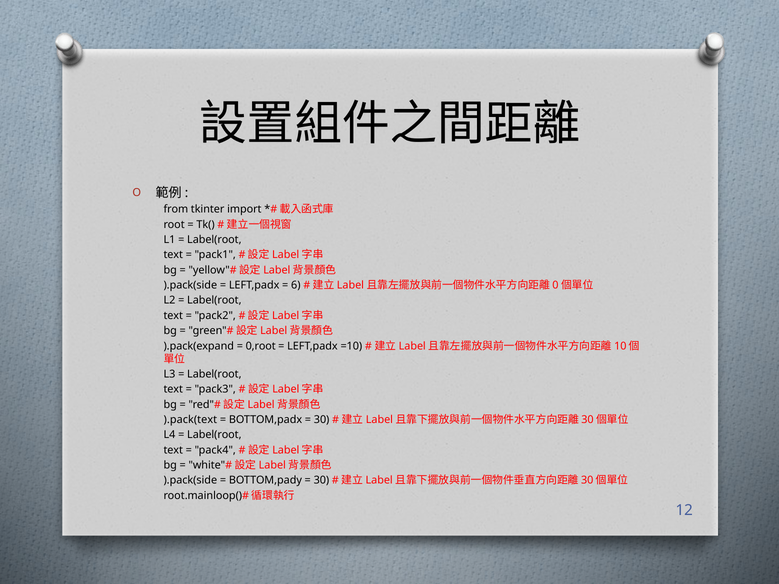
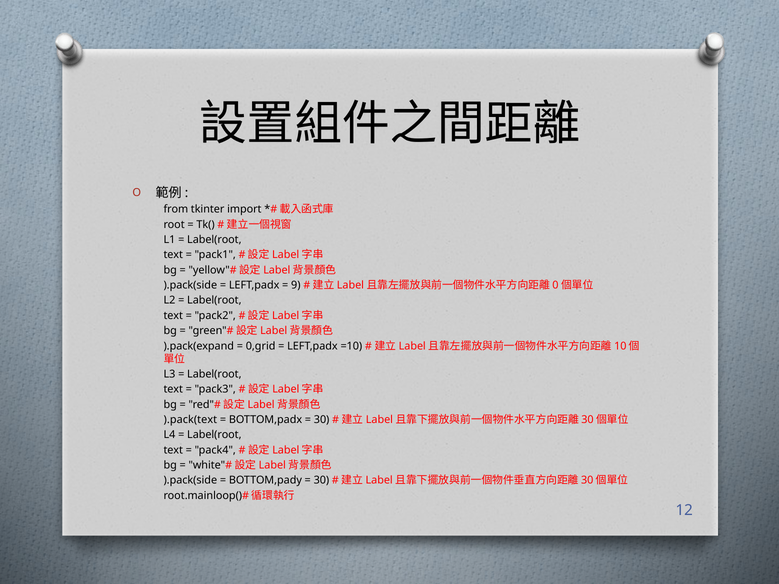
6: 6 -> 9
0,root: 0,root -> 0,grid
